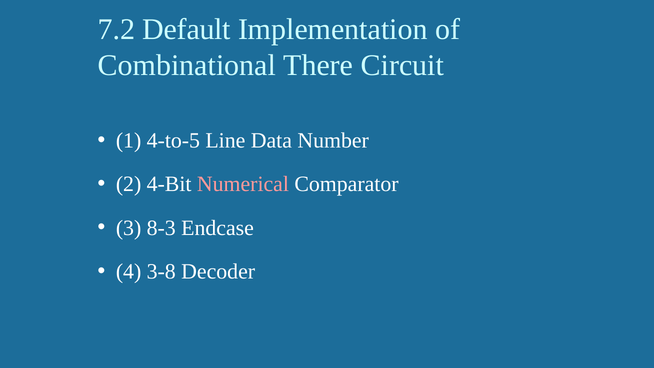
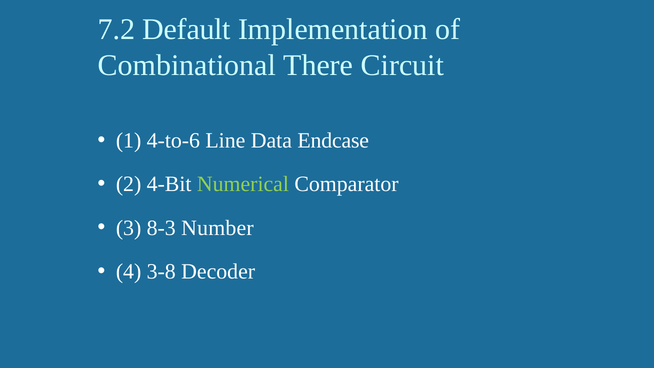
4-to-5: 4-to-5 -> 4-to-6
Number: Number -> Endcase
Numerical colour: pink -> light green
Endcase: Endcase -> Number
